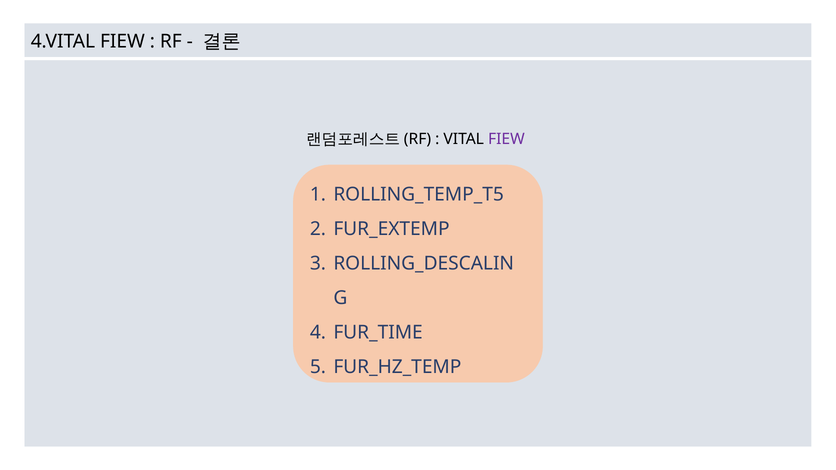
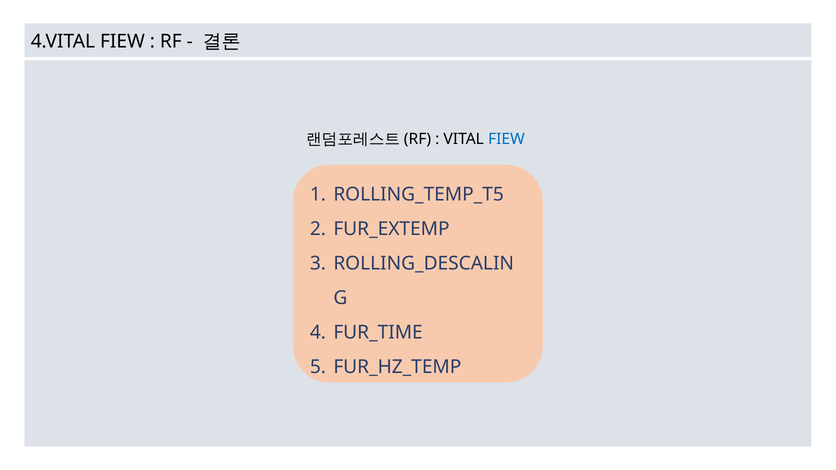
FIEW at (506, 139) colour: purple -> blue
